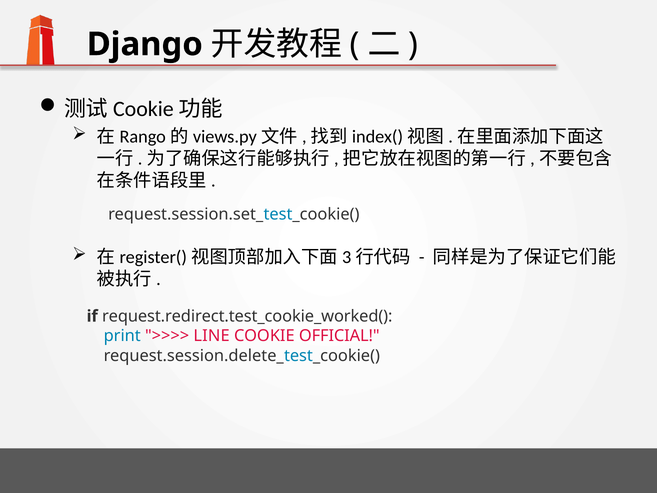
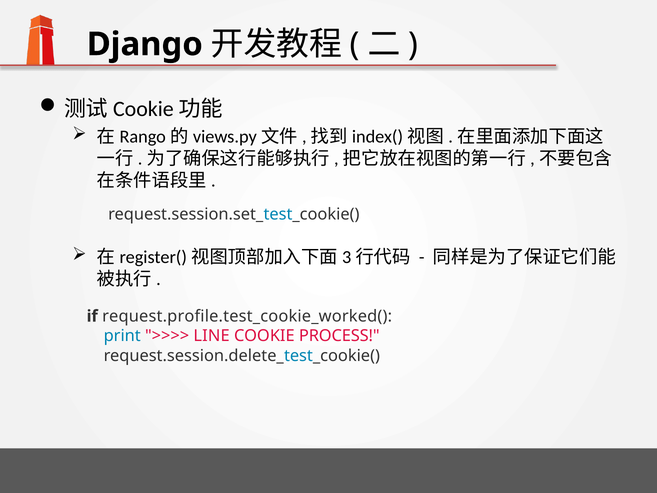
request.redirect.test_cookie_worked(: request.redirect.test_cookie_worked( -> request.profile.test_cookie_worked(
OFFICIAL: OFFICIAL -> PROCESS
